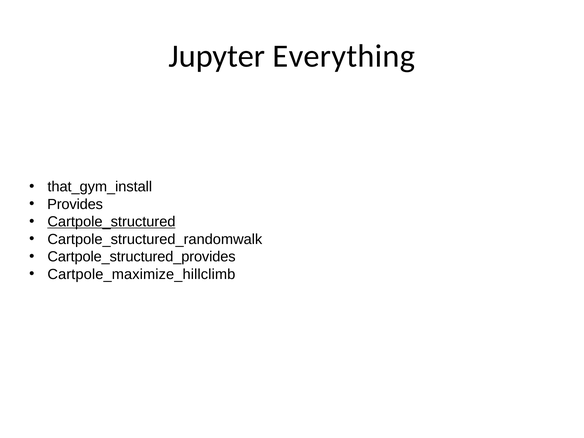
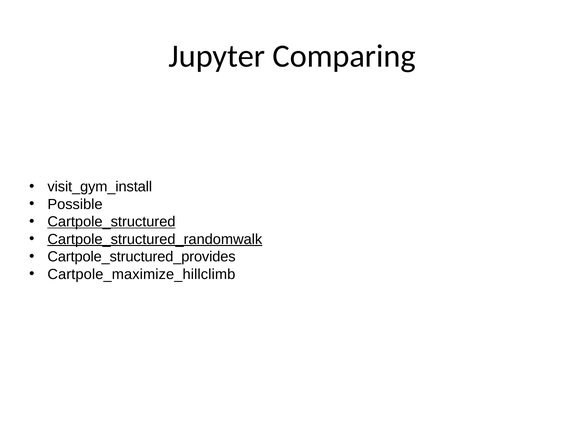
Everything: Everything -> Comparing
that_gym_install: that_gym_install -> visit_gym_install
Provides: Provides -> Possible
Cartpole_structured_randomwalk underline: none -> present
